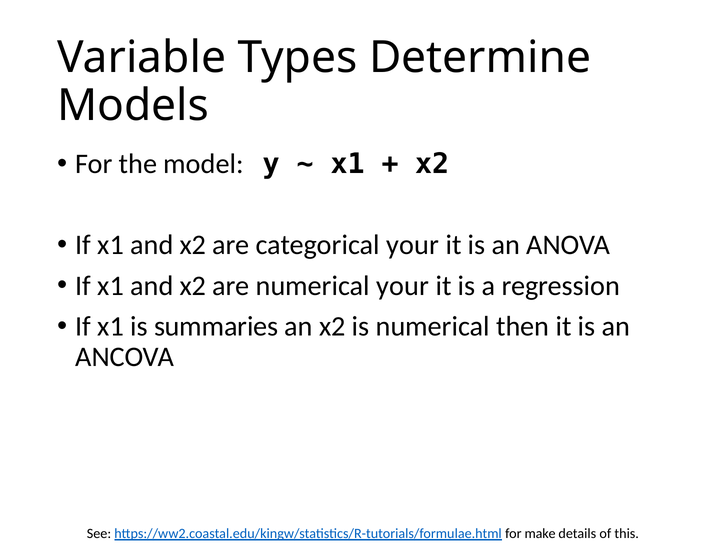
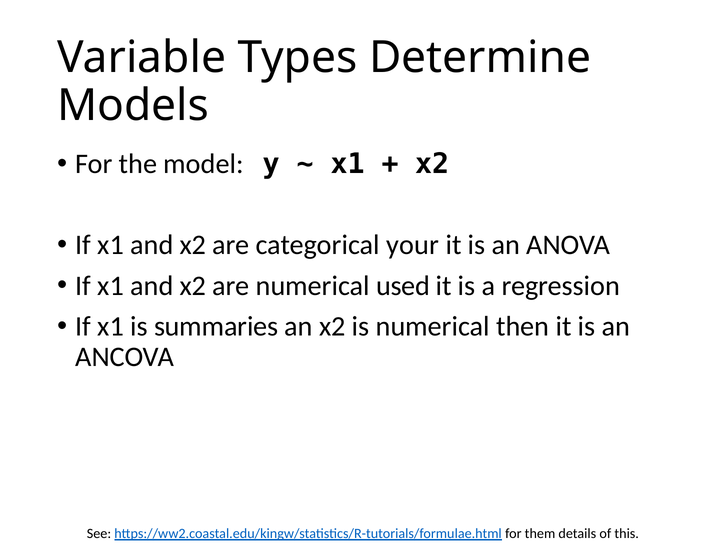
numerical your: your -> used
make: make -> them
